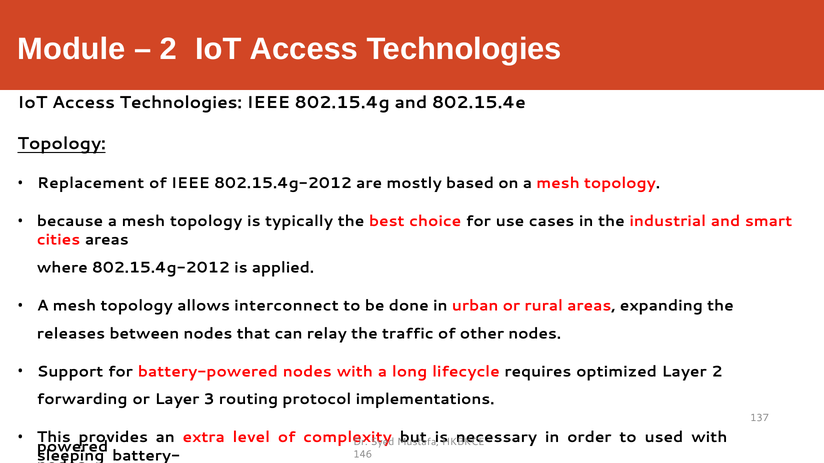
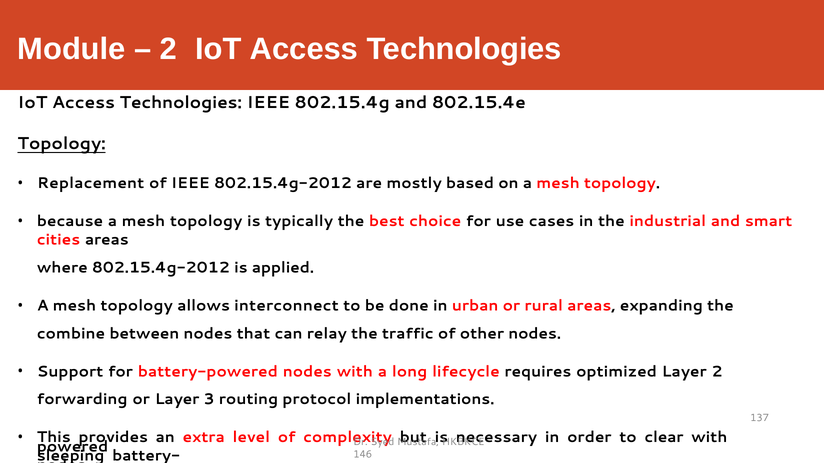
releases: releases -> combine
used: used -> clear
